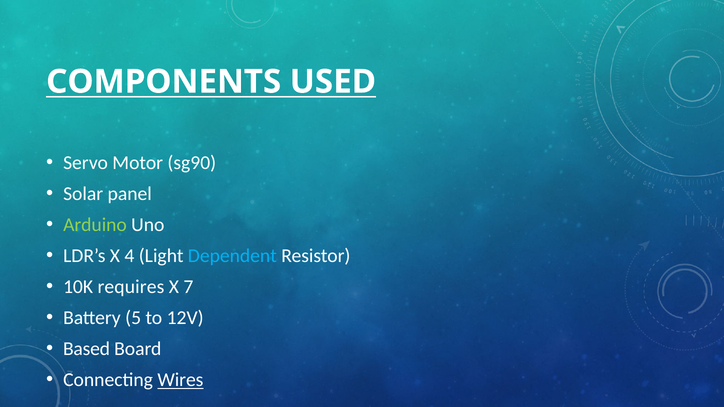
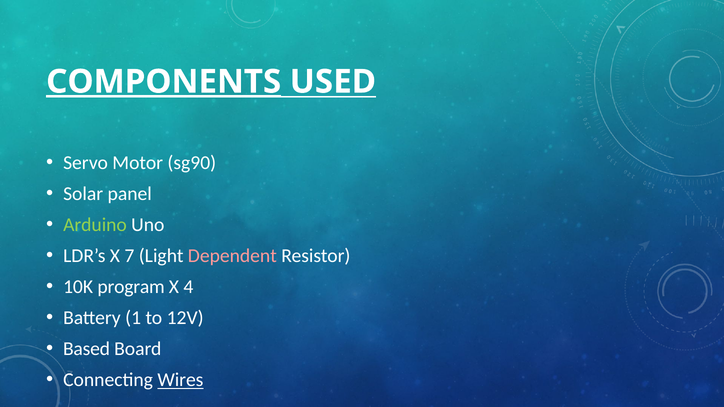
COMPONENTS underline: none -> present
4: 4 -> 7
Dependent colour: light blue -> pink
requires: requires -> program
7: 7 -> 4
5: 5 -> 1
